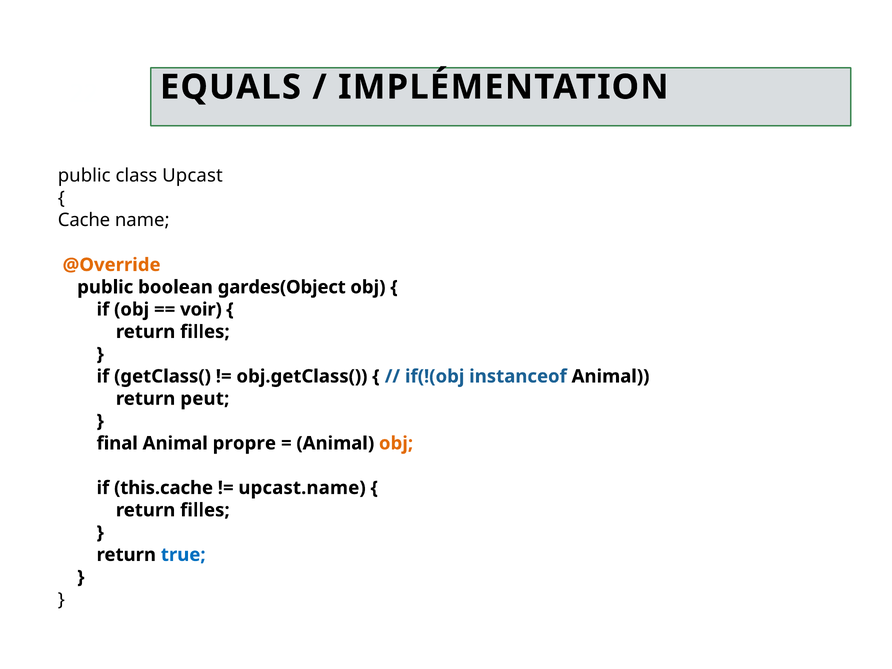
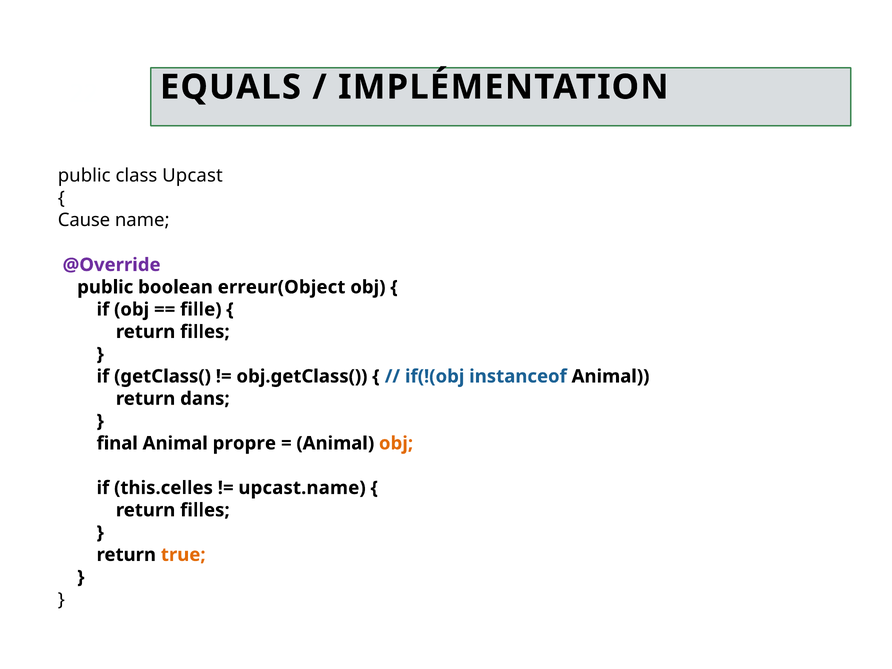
Cache: Cache -> Cause
@Override colour: orange -> purple
gardes(Object: gardes(Object -> erreur(Object
voir: voir -> fille
peut: peut -> dans
this.cache: this.cache -> this.celles
true colour: blue -> orange
